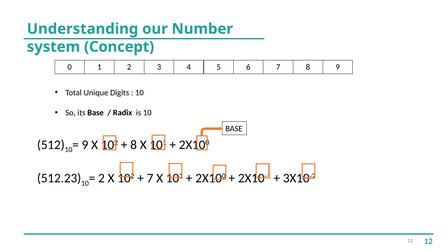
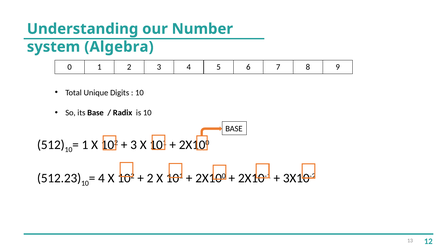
Concept: Concept -> Algebra
9 at (85, 144): 9 -> 1
8 at (134, 144): 8 -> 3
2 at (101, 178): 2 -> 4
7 at (150, 178): 7 -> 2
